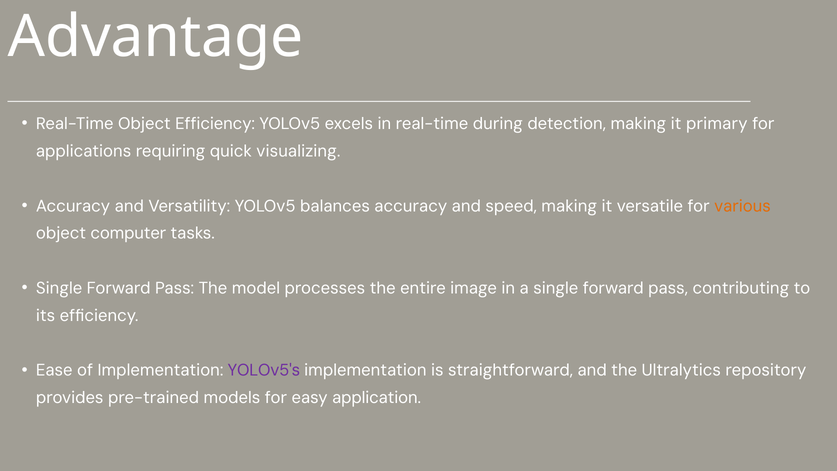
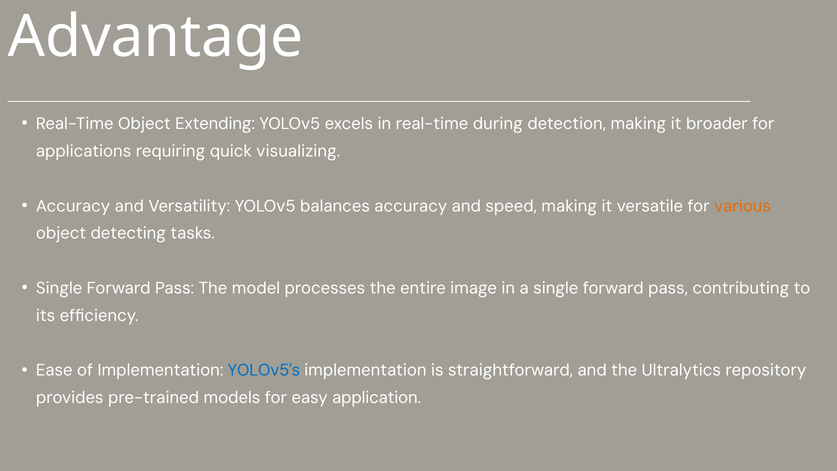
Object Efficiency: Efficiency -> Extending
primary: primary -> broader
computer: computer -> detecting
YOLOv5's colour: purple -> blue
